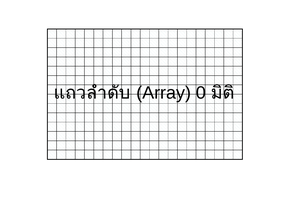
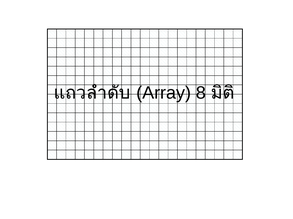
0: 0 -> 8
